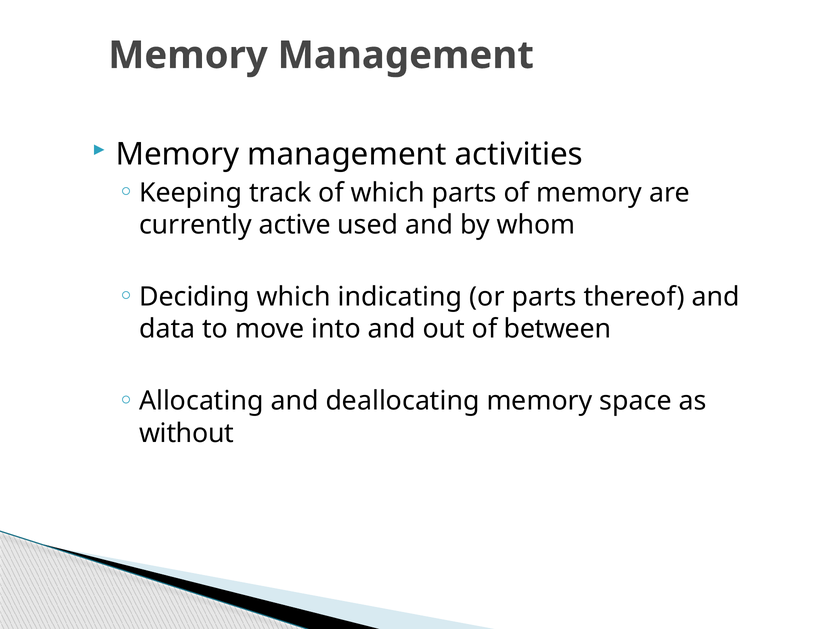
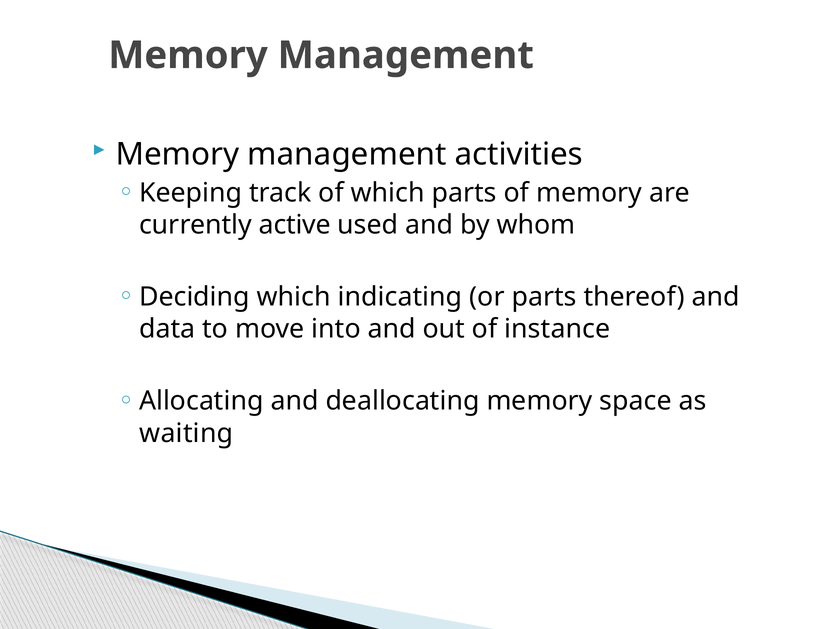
between: between -> instance
without: without -> waiting
